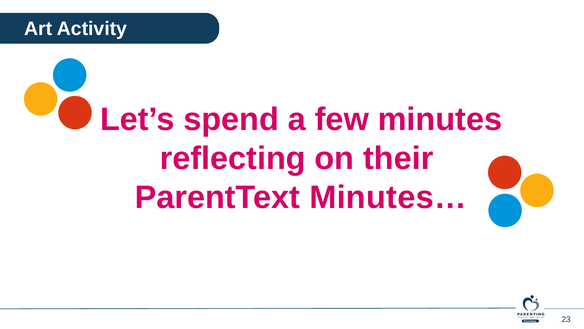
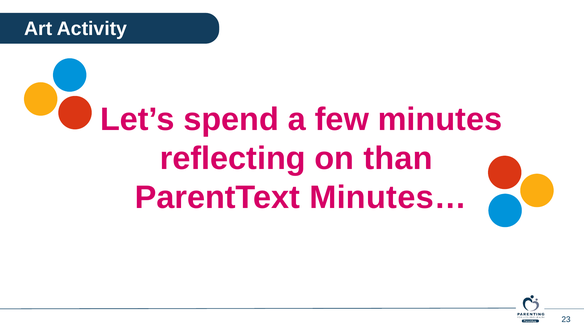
their: their -> than
